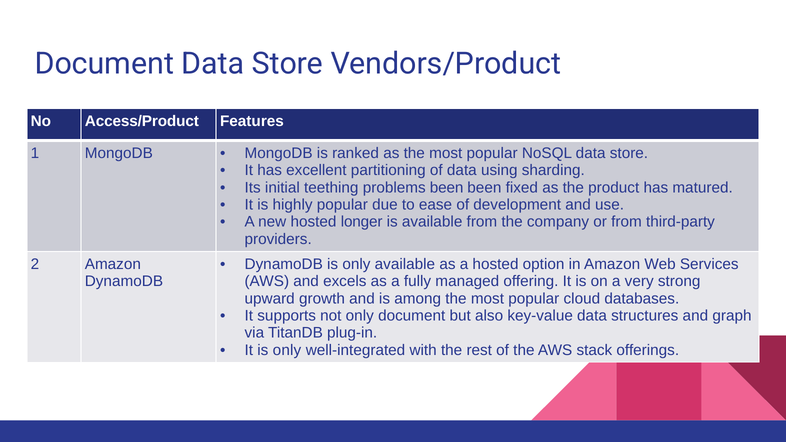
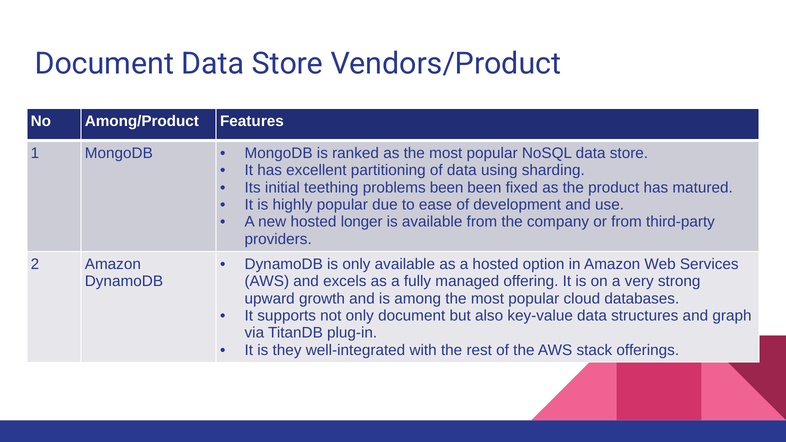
Access/Product: Access/Product -> Among/Product
It is only: only -> they
